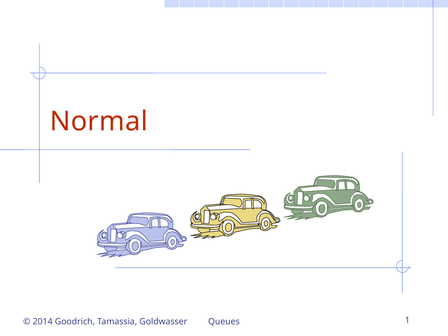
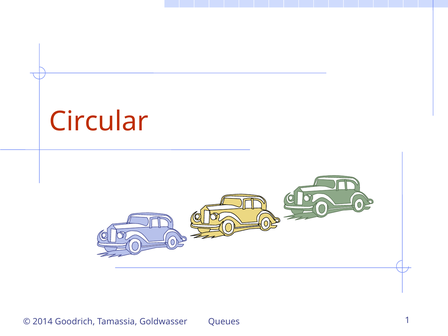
Normal: Normal -> Circular
